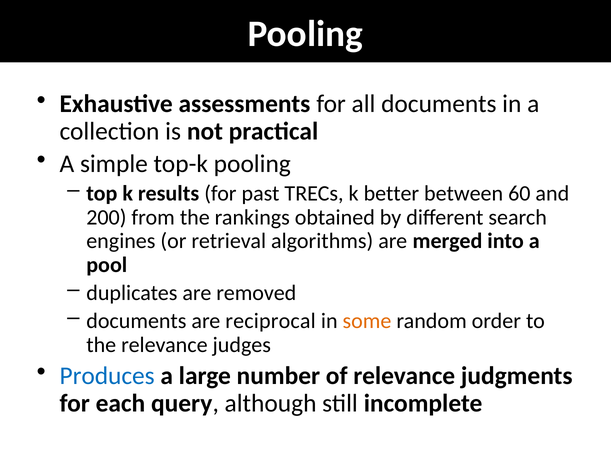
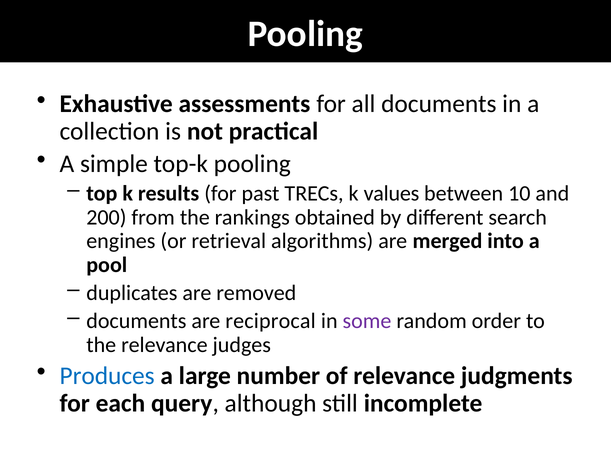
better: better -> values
60: 60 -> 10
some colour: orange -> purple
